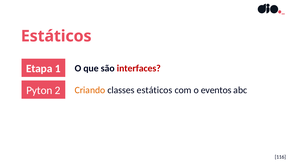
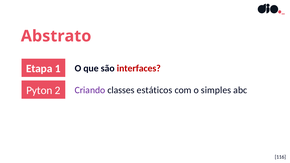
Estáticos at (56, 36): Estáticos -> Abstrato
Criando colour: orange -> purple
eventos: eventos -> simples
